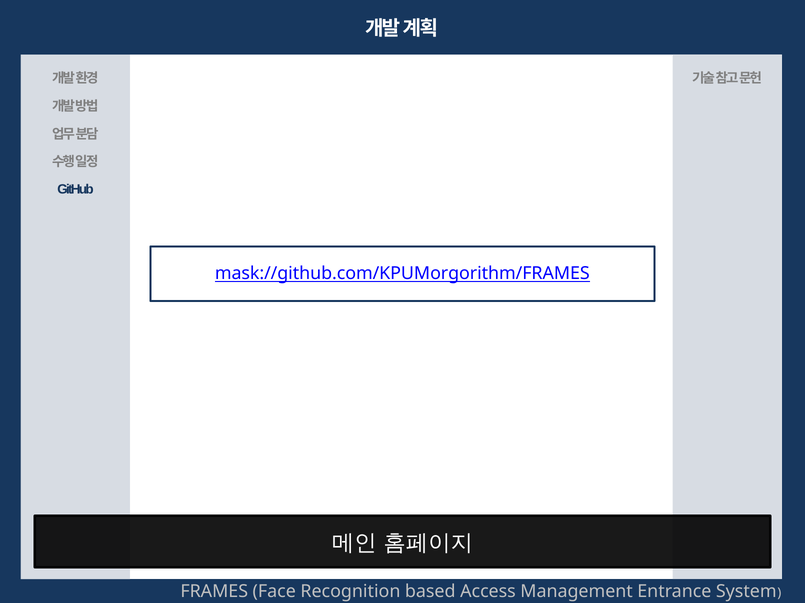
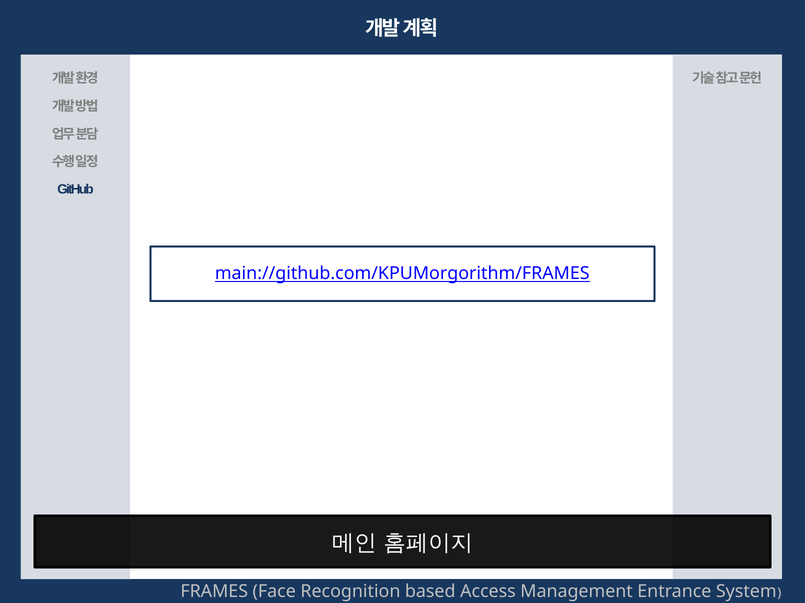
mask://github.com/KPUMorgorithm/FRAMES: mask://github.com/KPUMorgorithm/FRAMES -> main://github.com/KPUMorgorithm/FRAMES
